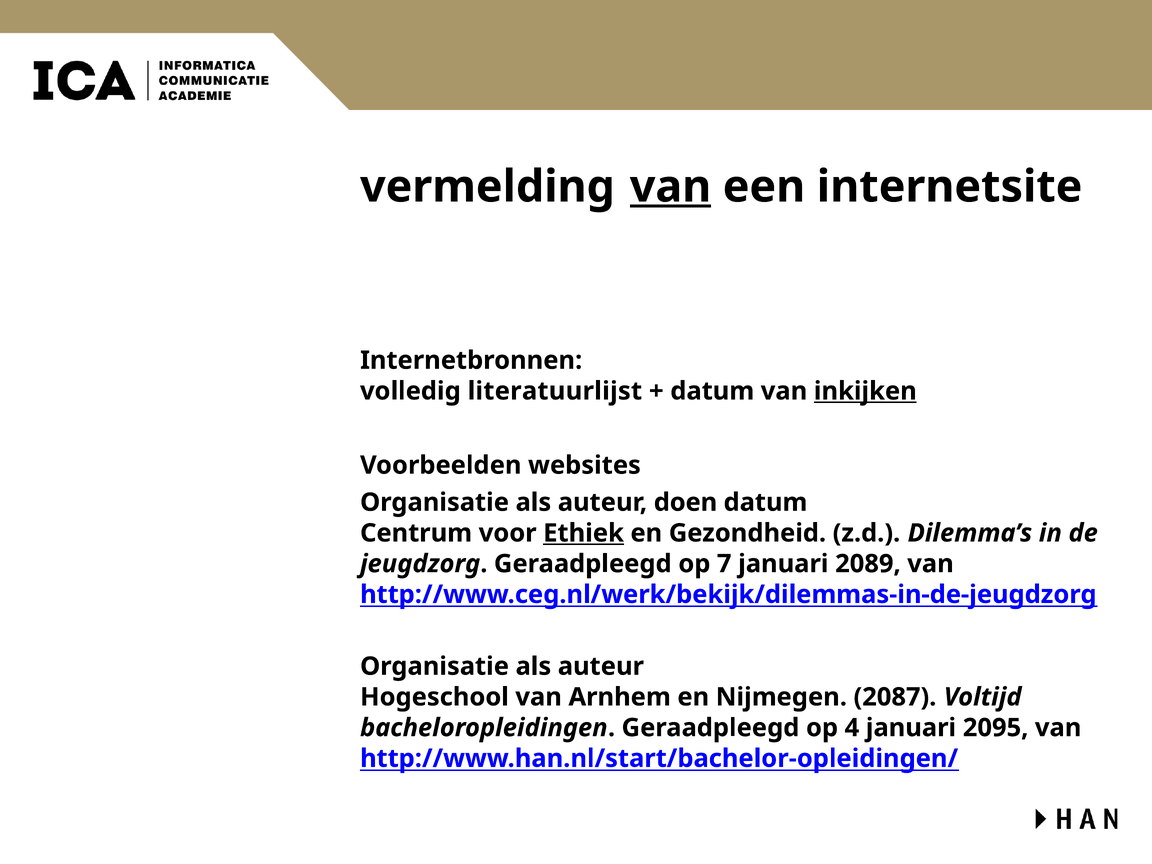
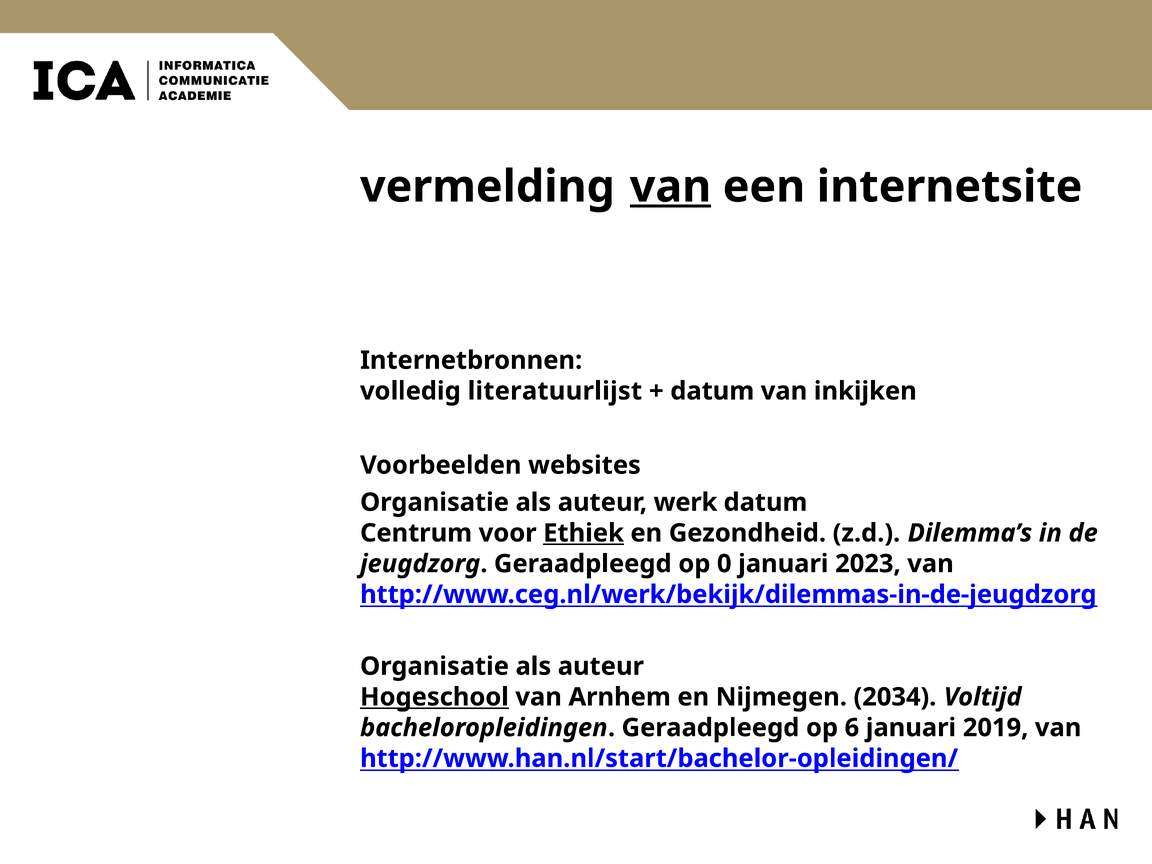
inkijken underline: present -> none
doen: doen -> werk
7: 7 -> 0
2089: 2089 -> 2023
Hogeschool underline: none -> present
2087: 2087 -> 2034
4: 4 -> 6
2095: 2095 -> 2019
